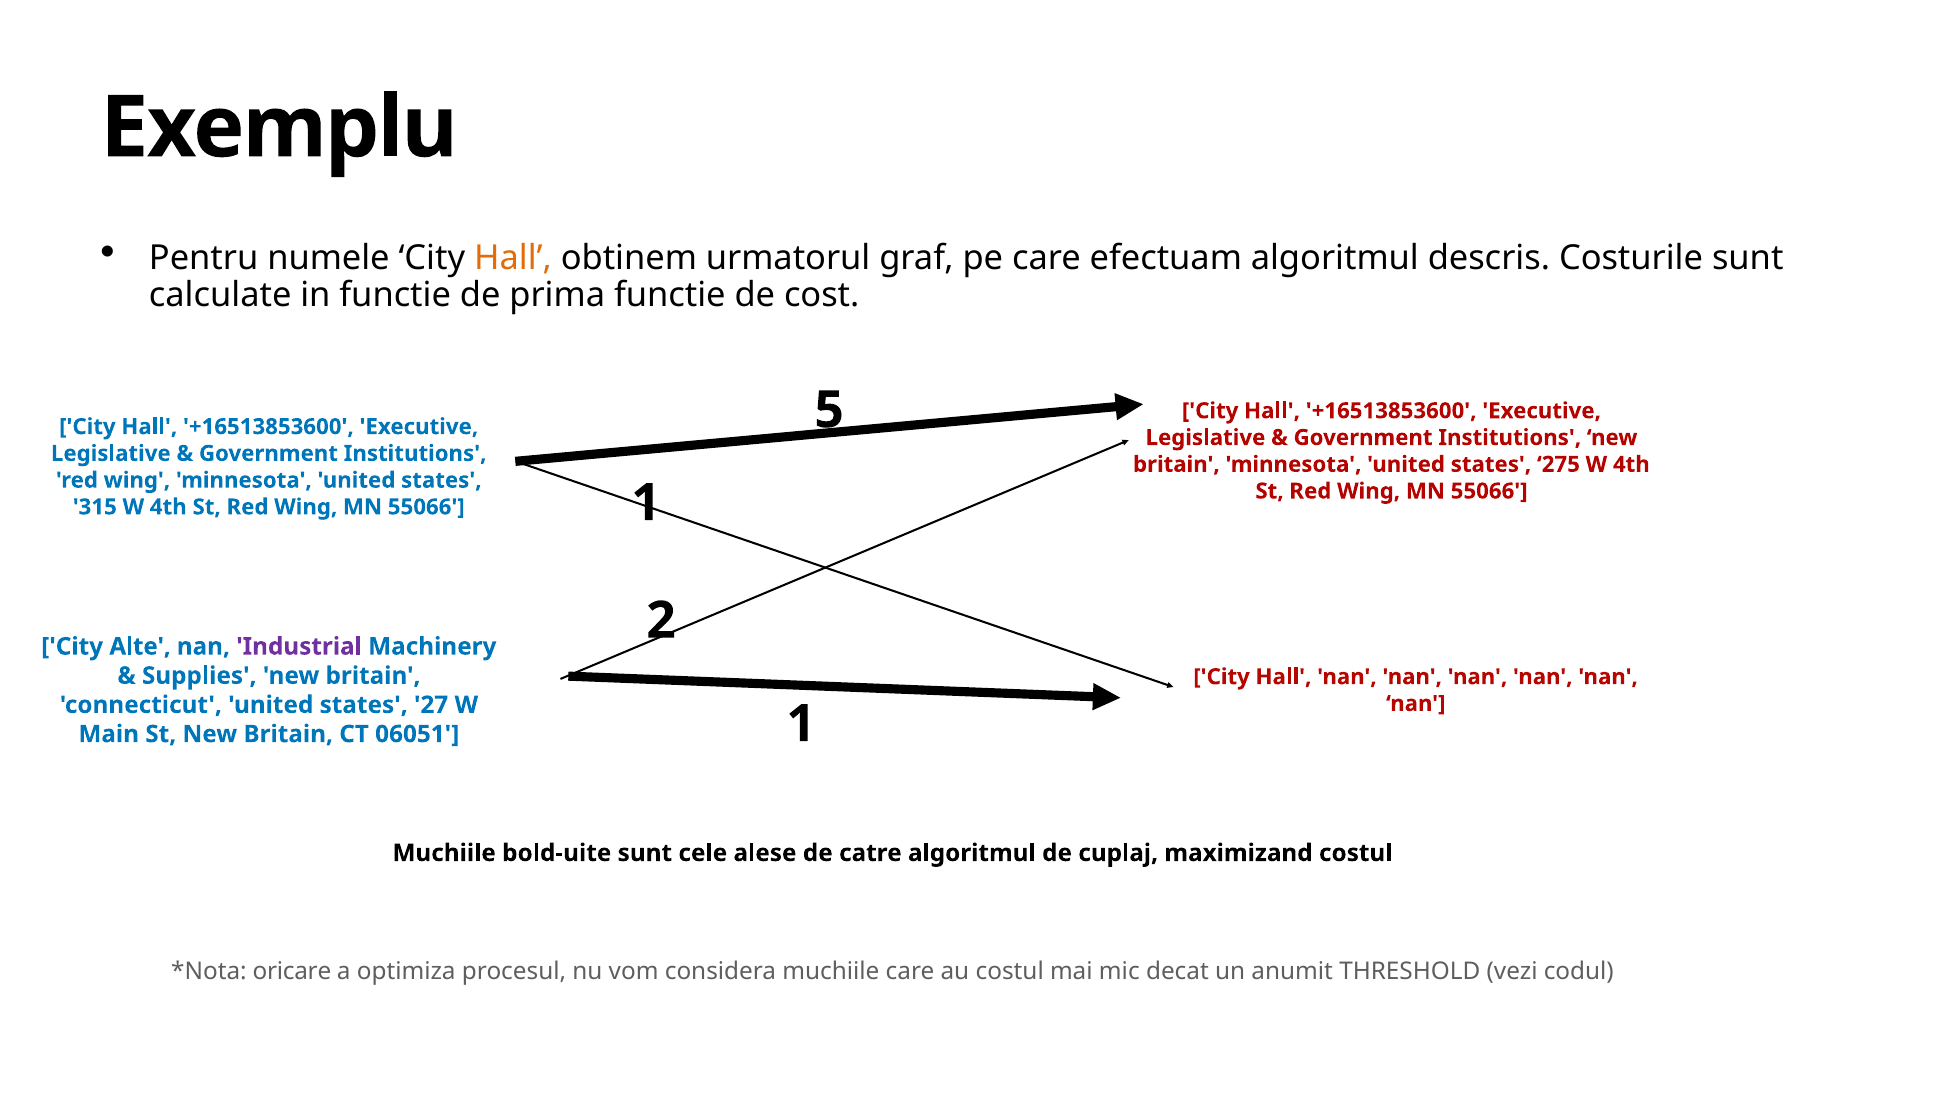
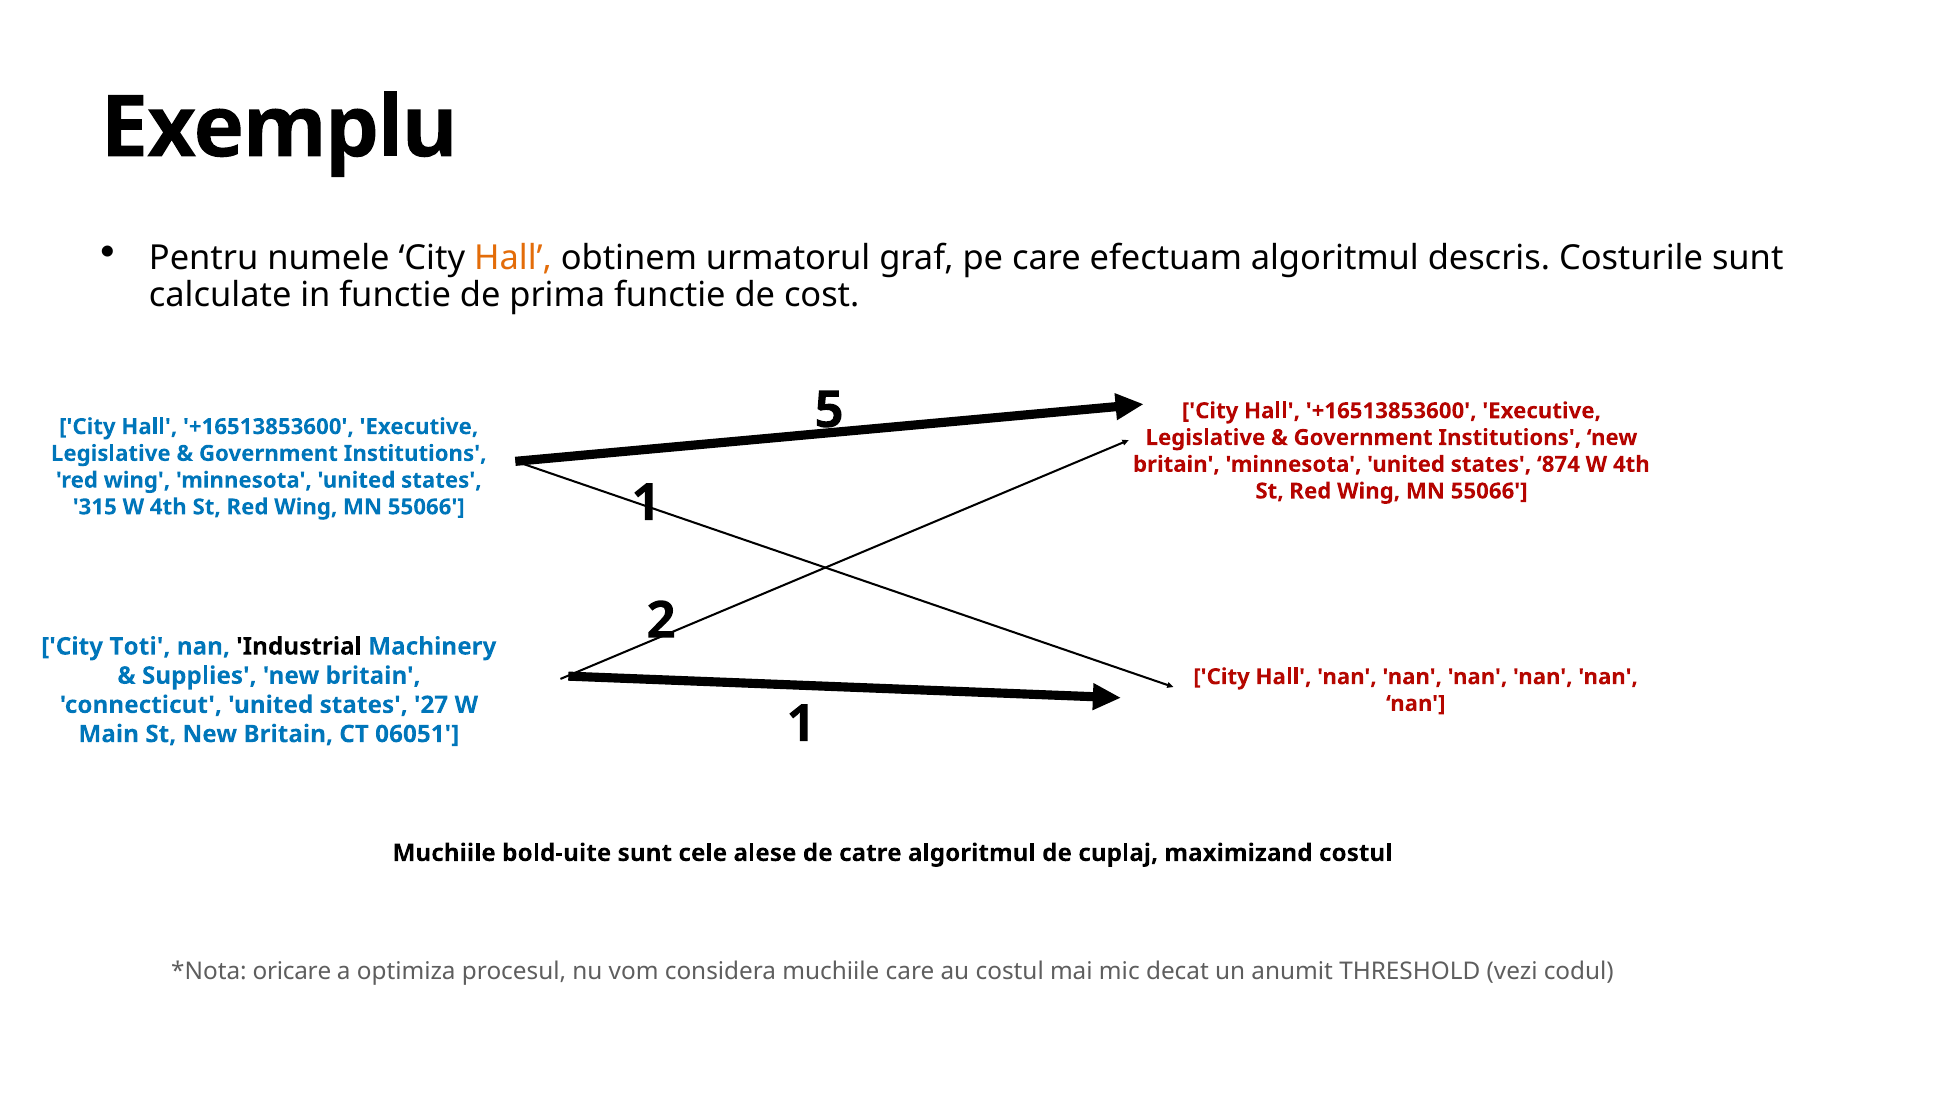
275: 275 -> 874
Alte: Alte -> Toti
Industrial colour: purple -> black
